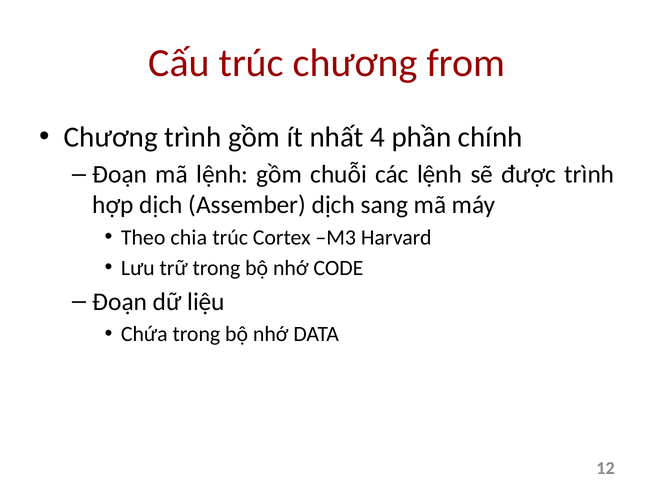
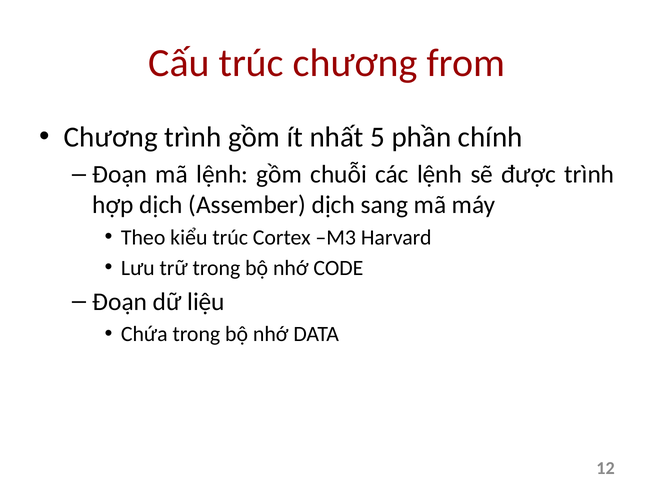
4: 4 -> 5
chia: chia -> kiểu
